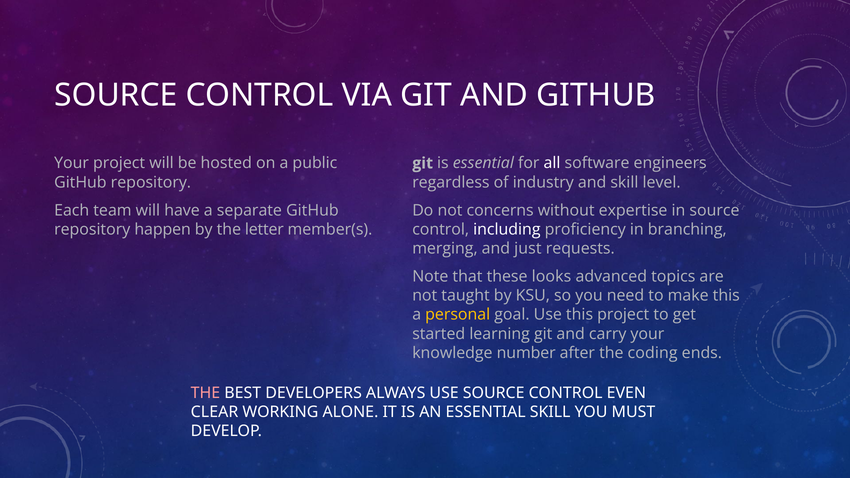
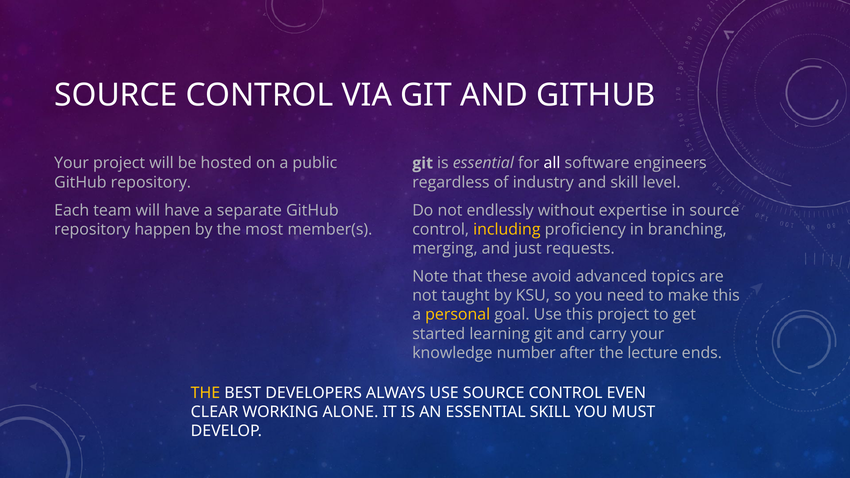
concerns: concerns -> endlessly
letter: letter -> most
including colour: white -> yellow
looks: looks -> avoid
coding: coding -> lecture
THE at (205, 393) colour: pink -> yellow
